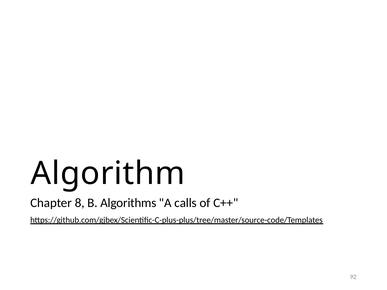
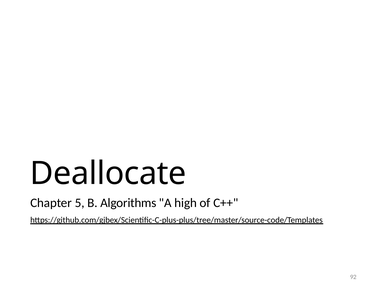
Algorithm: Algorithm -> Deallocate
8: 8 -> 5
calls: calls -> high
